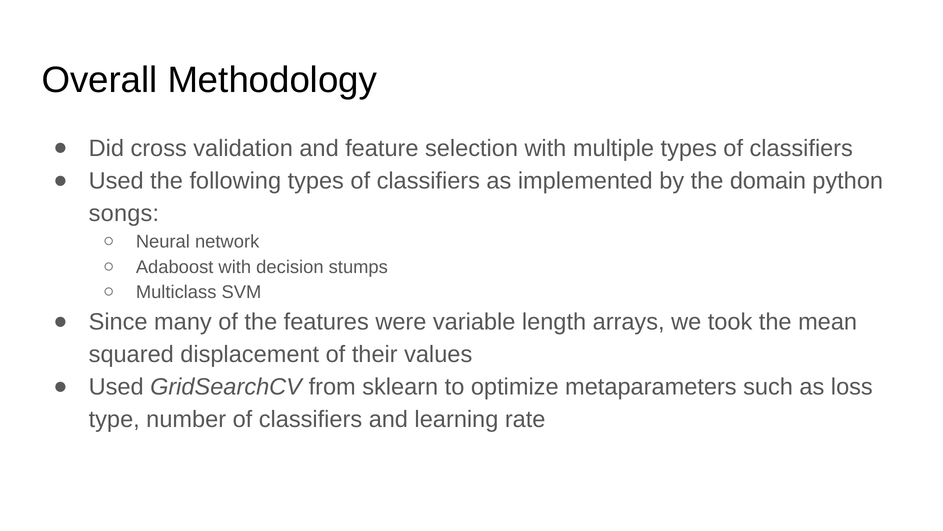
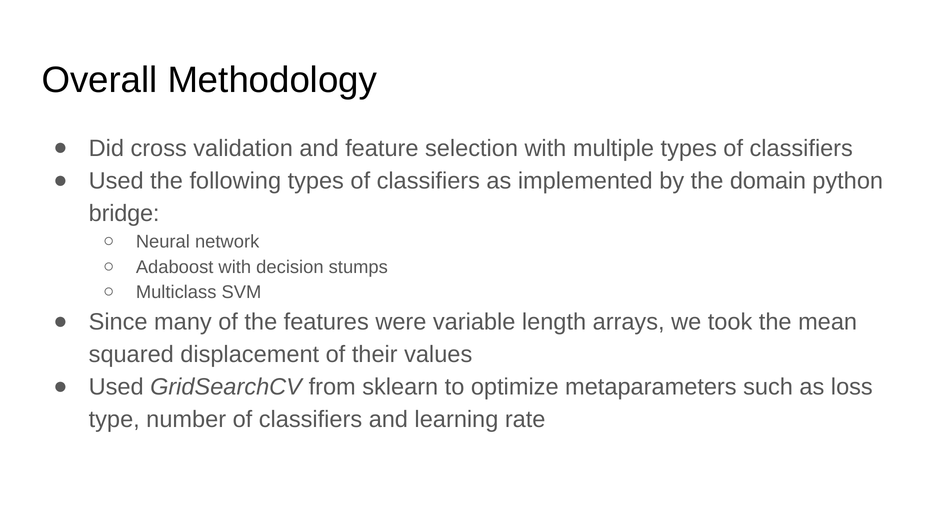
songs: songs -> bridge
